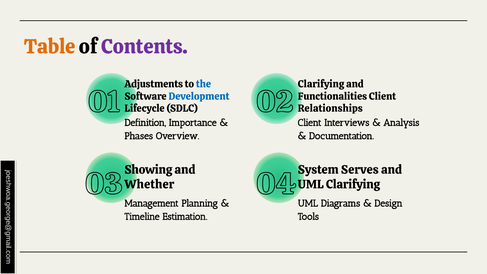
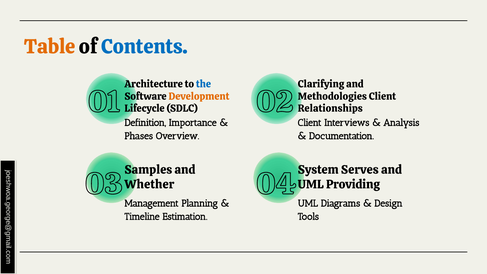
Contents colour: purple -> blue
Adjustments: Adjustments -> Architecture
Development colour: blue -> orange
Functionalities: Functionalities -> Methodologies
Showing: Showing -> Samples
UML Clarifying: Clarifying -> Providing
